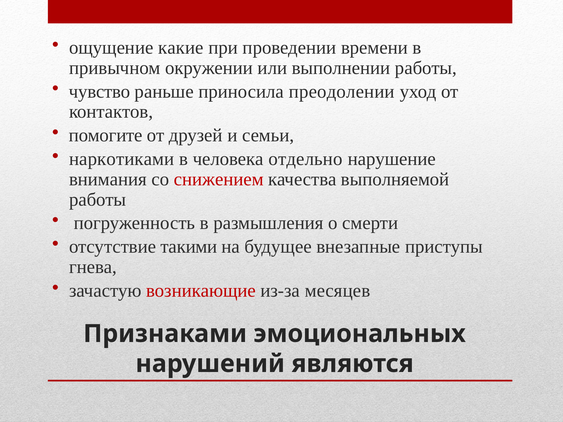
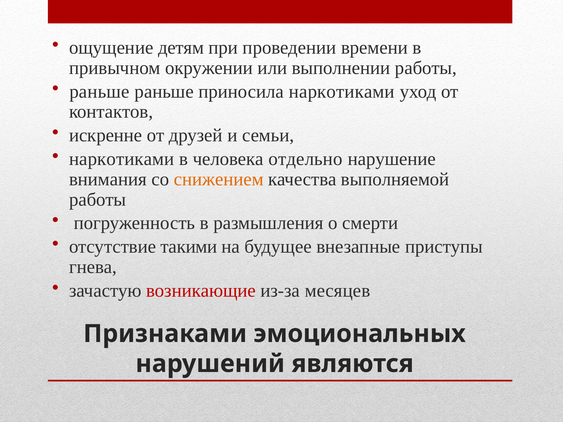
какие: какие -> детям
чувство at (100, 92): чувство -> раньше
приносила преодолении: преодолении -> наркотиками
помогите: помогите -> искренне
снижением colour: red -> orange
